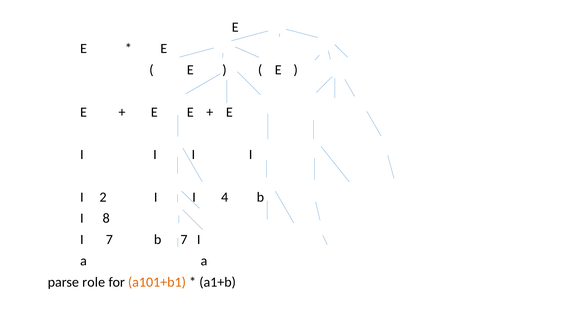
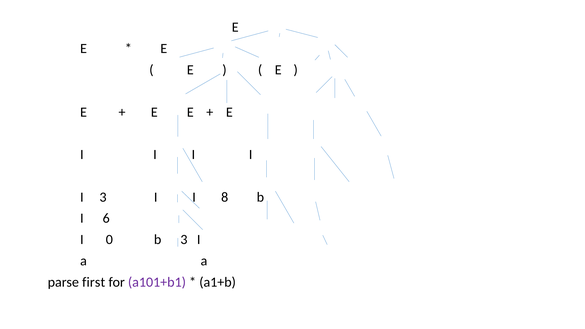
I 2: 2 -> 3
4: 4 -> 8
8: 8 -> 6
I 7: 7 -> 0
b 7: 7 -> 3
role: role -> first
a101+b1 colour: orange -> purple
